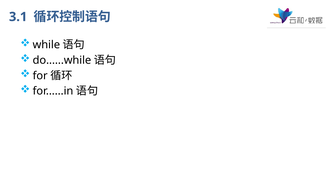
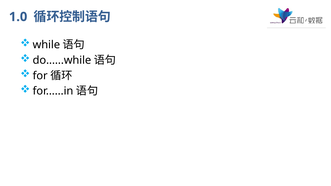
3.1: 3.1 -> 1.0
